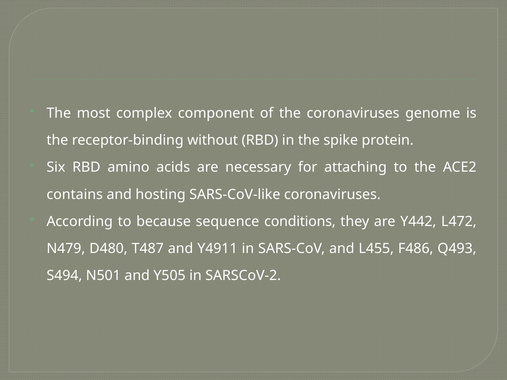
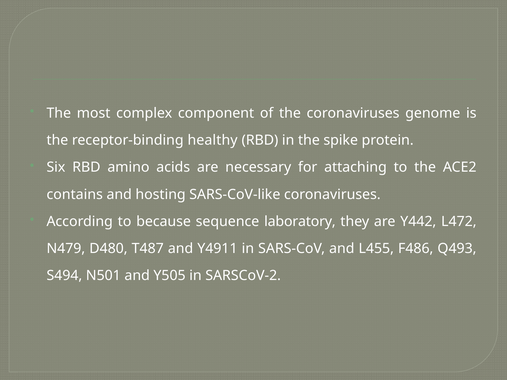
without: without -> healthy
conditions: conditions -> laboratory
